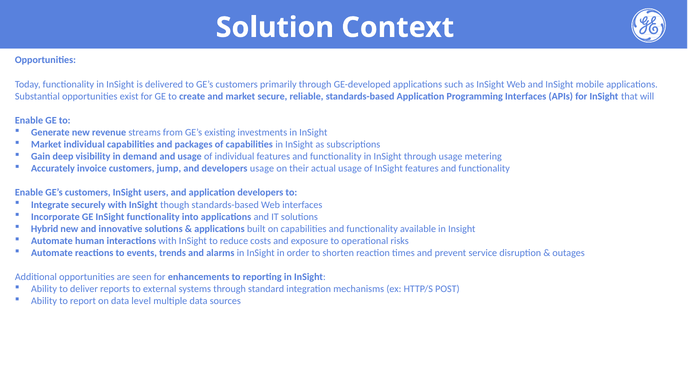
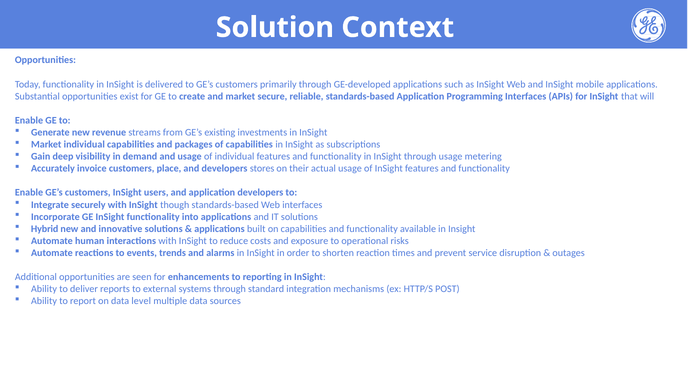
jump: jump -> place
developers usage: usage -> stores
